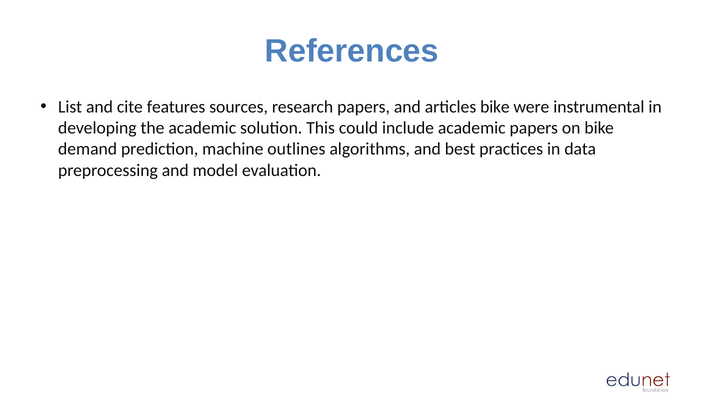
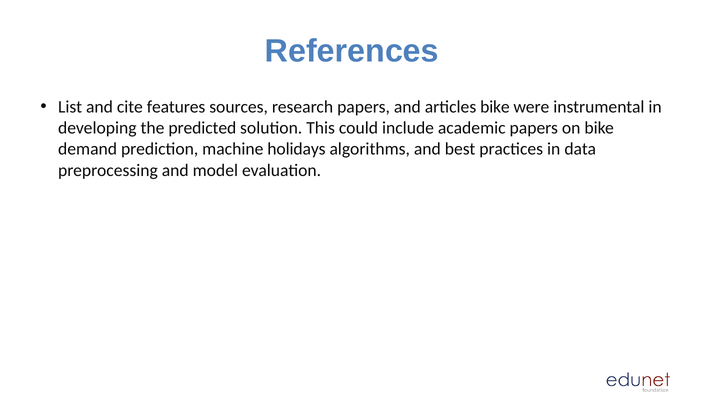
the academic: academic -> predicted
outlines: outlines -> holidays
